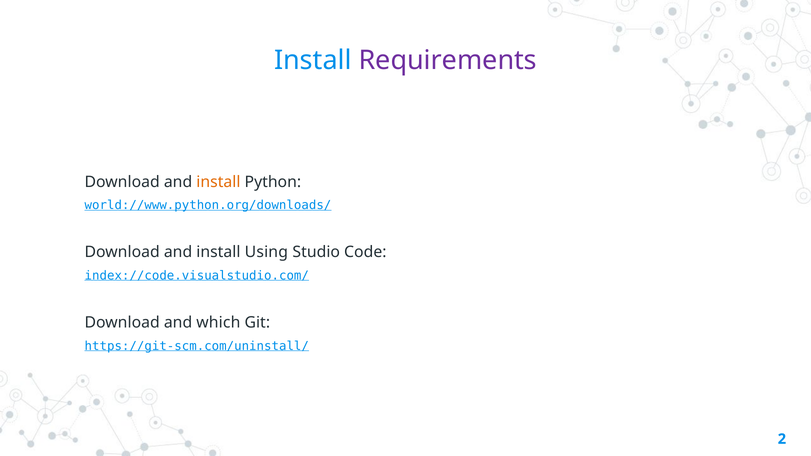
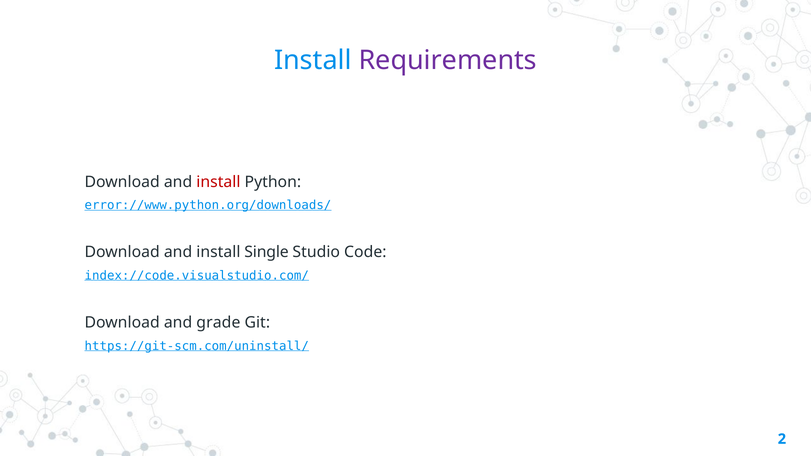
install at (218, 182) colour: orange -> red
world://www.python.org/downloads/: world://www.python.org/downloads/ -> error://www.python.org/downloads/
Using: Using -> Single
which: which -> grade
